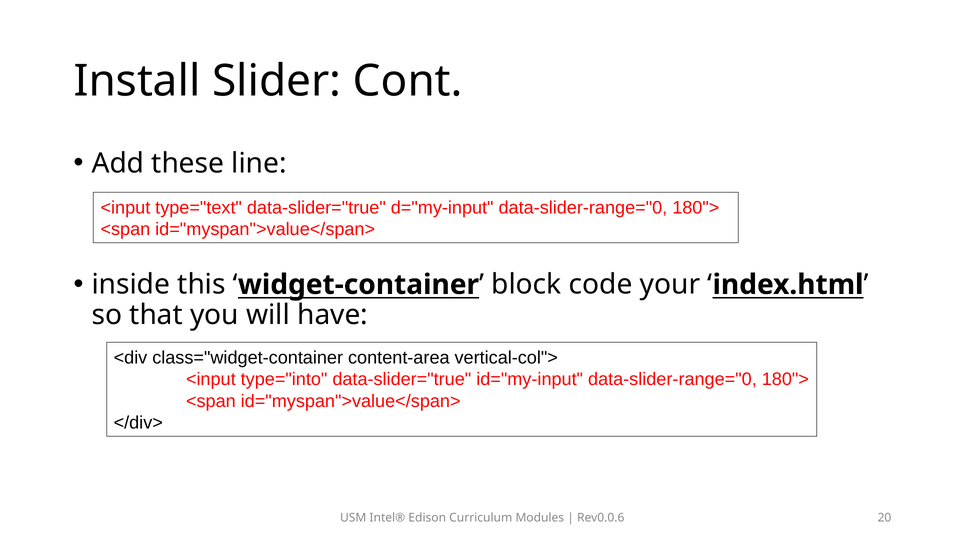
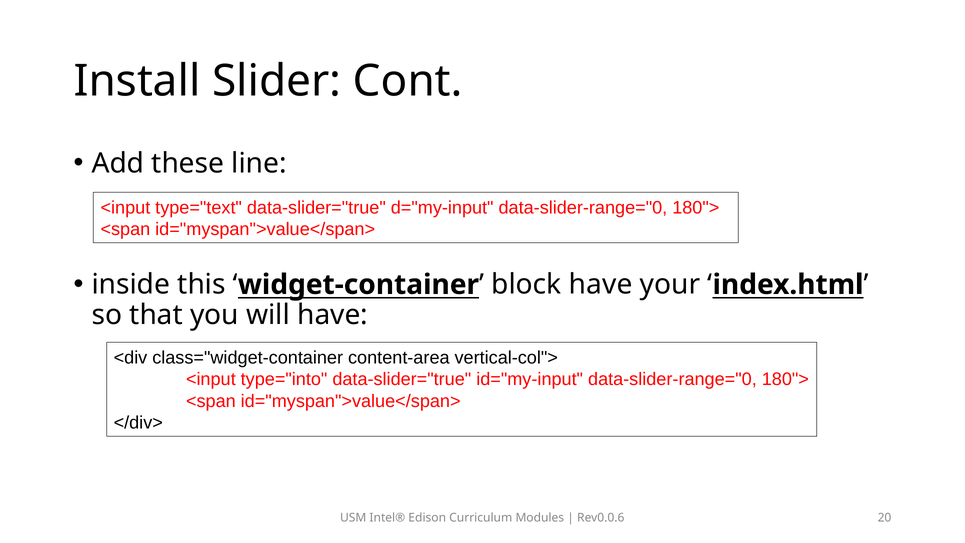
block code: code -> have
